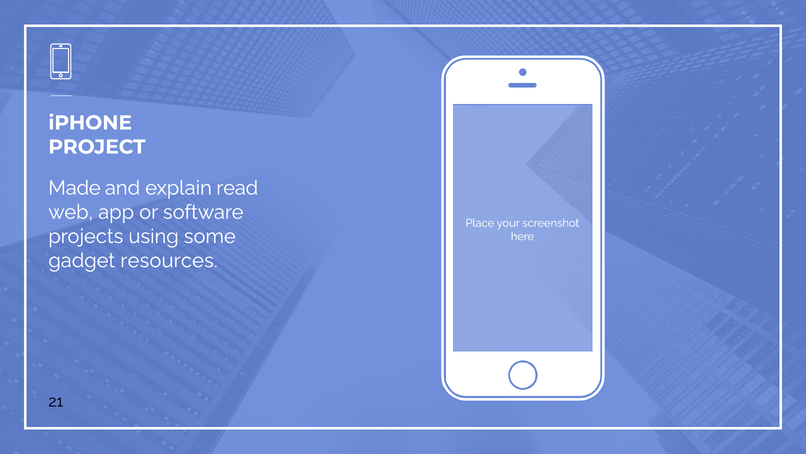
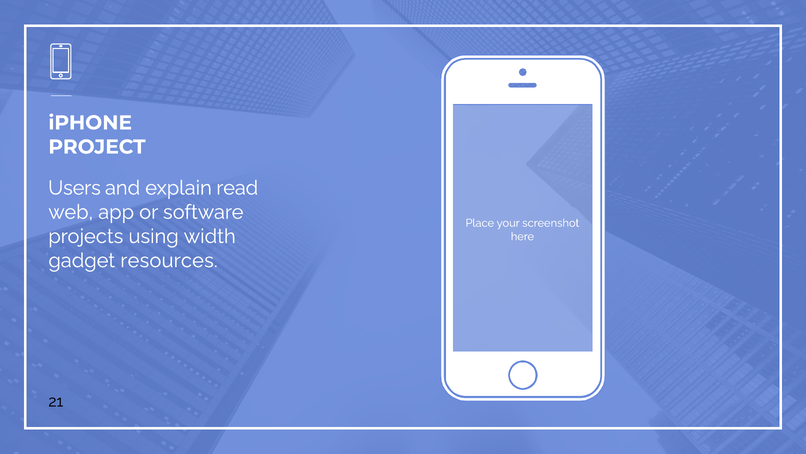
Made: Made -> Users
some: some -> width
